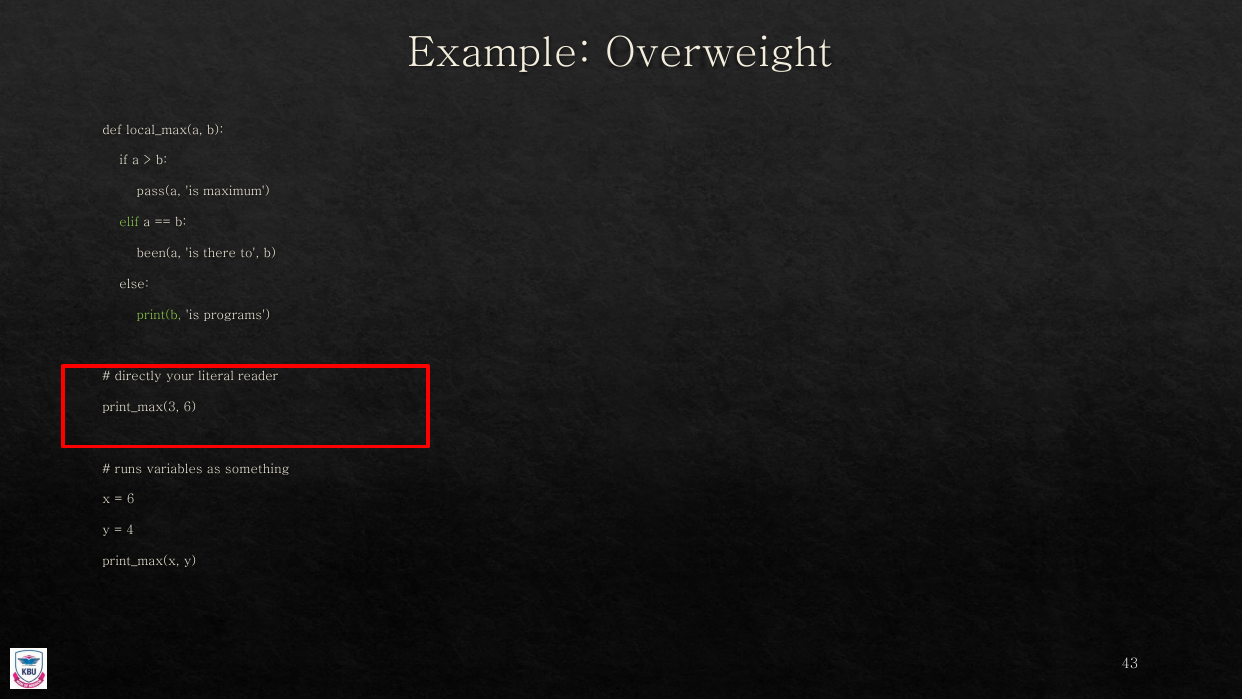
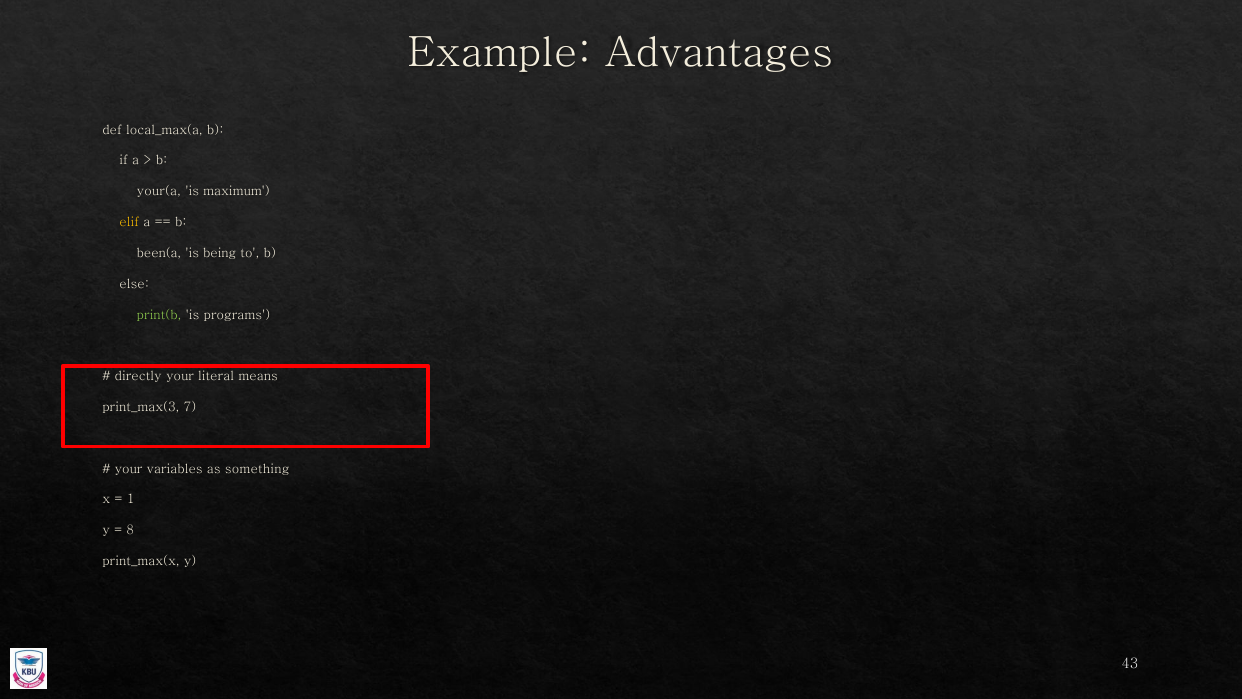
Overweight: Overweight -> Advantages
pass(a: pass(a -> your(a
elif colour: light green -> yellow
there: there -> being
reader: reader -> means
print_max(3 6: 6 -> 7
runs at (128, 469): runs -> your
6 at (131, 499): 6 -> 1
4: 4 -> 8
